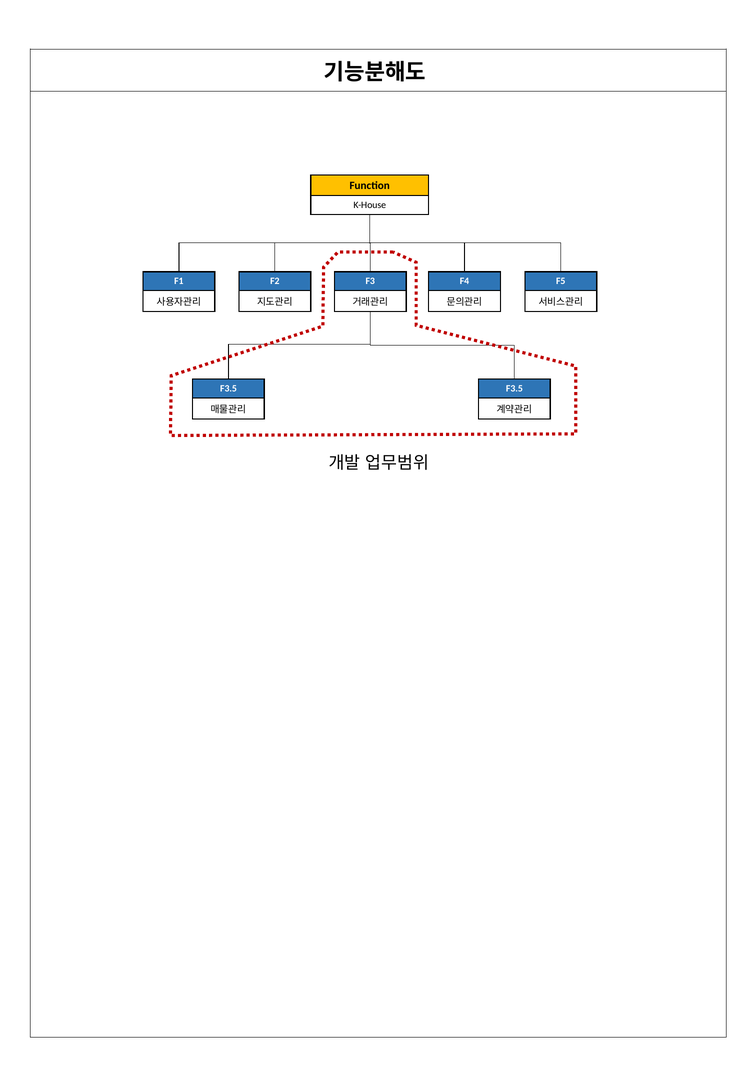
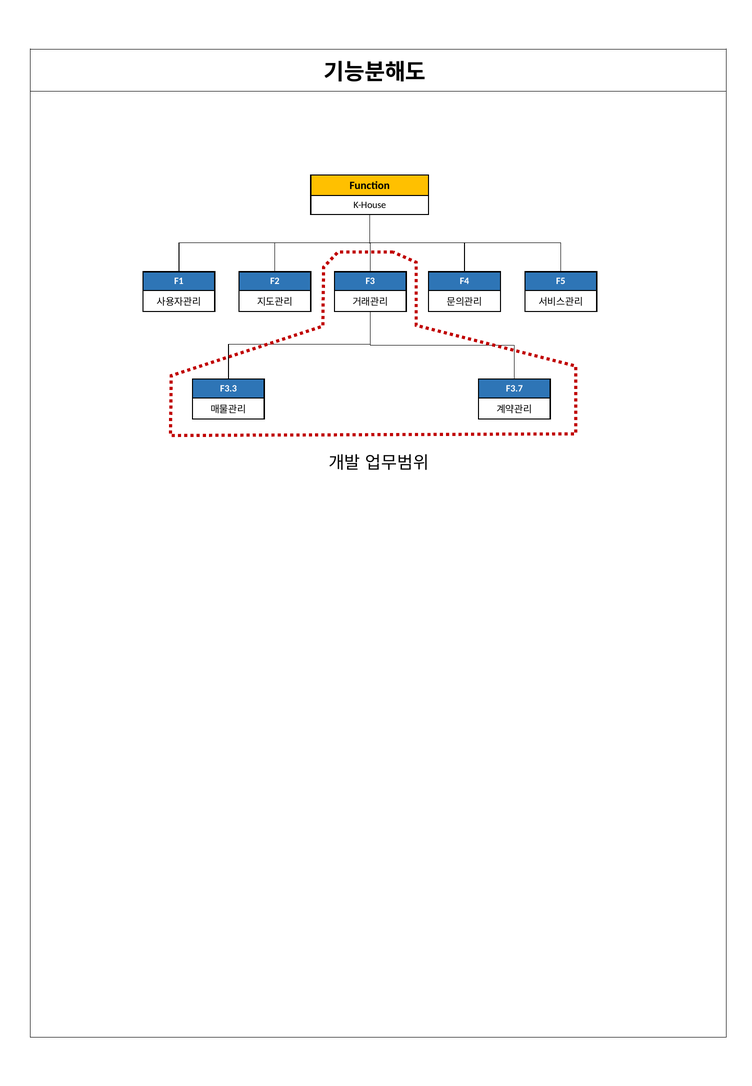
F3.5 at (228, 389): F3.5 -> F3.3
F3.5 at (514, 389): F3.5 -> F3.7
